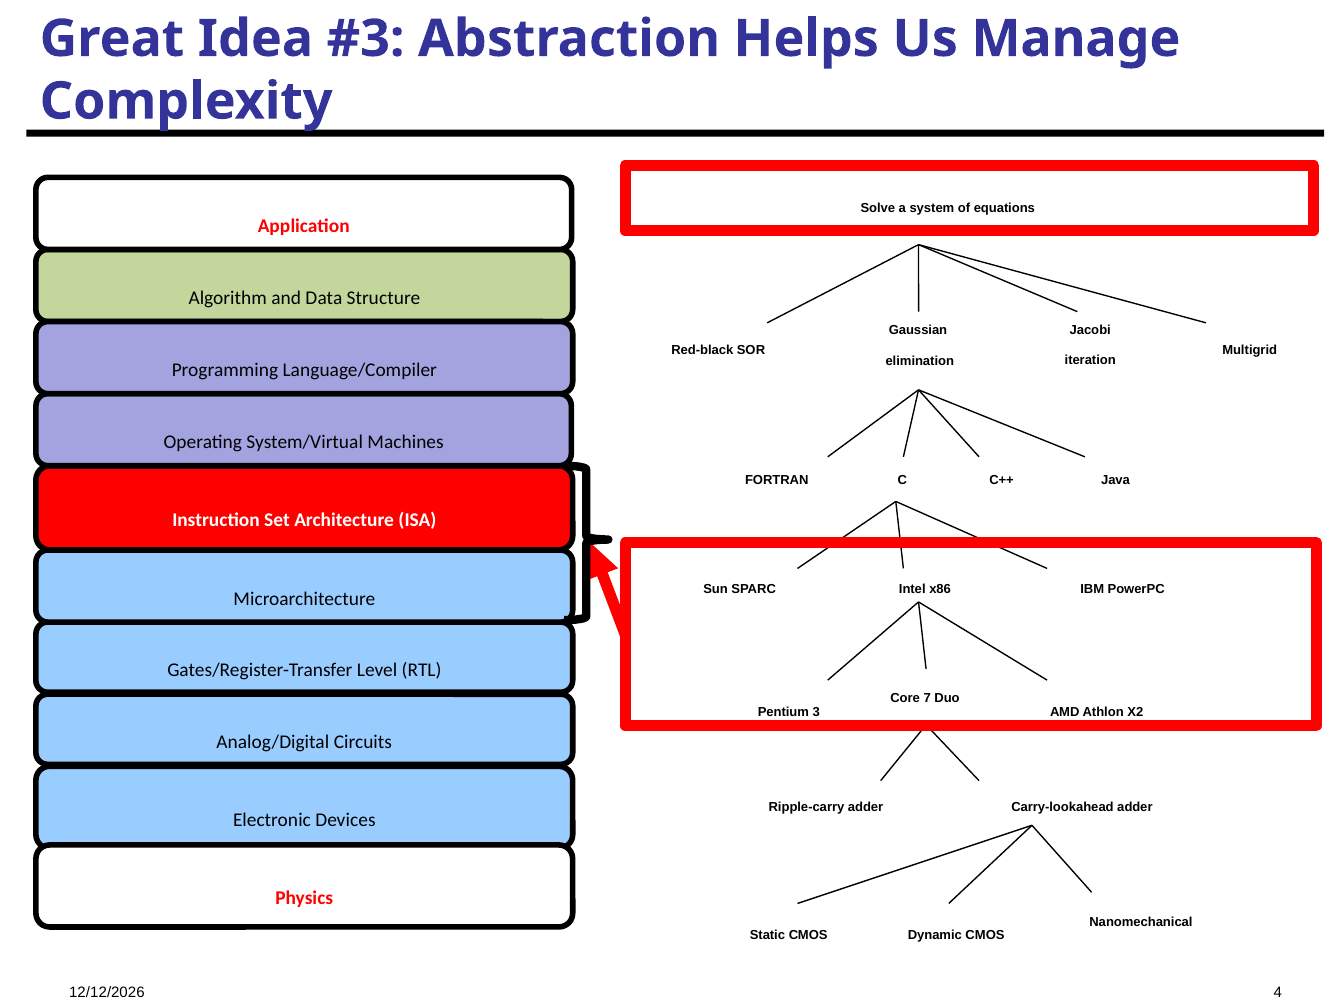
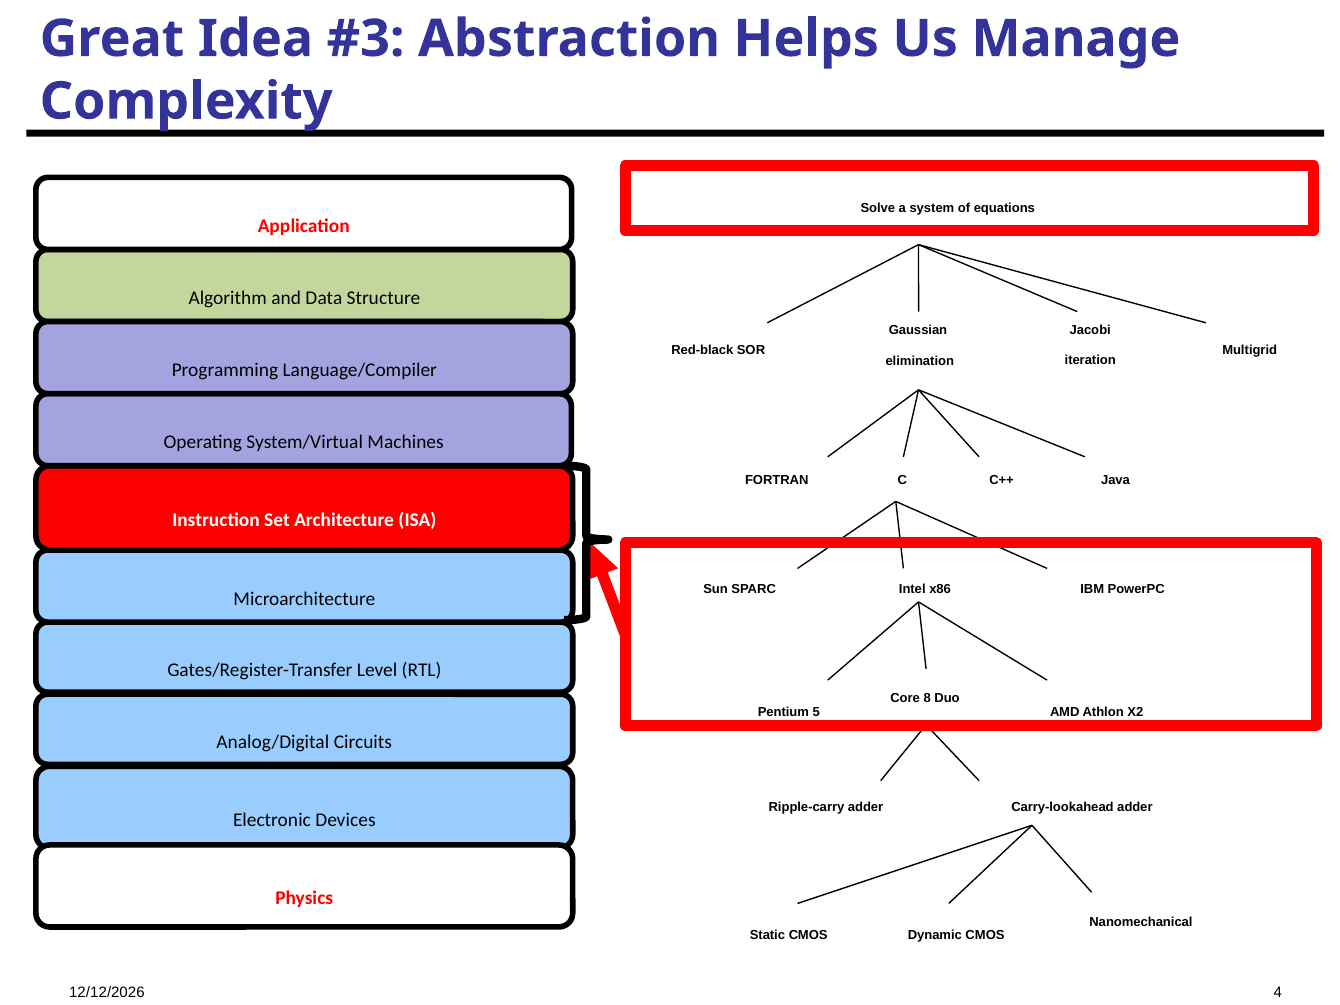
7: 7 -> 8
3: 3 -> 5
